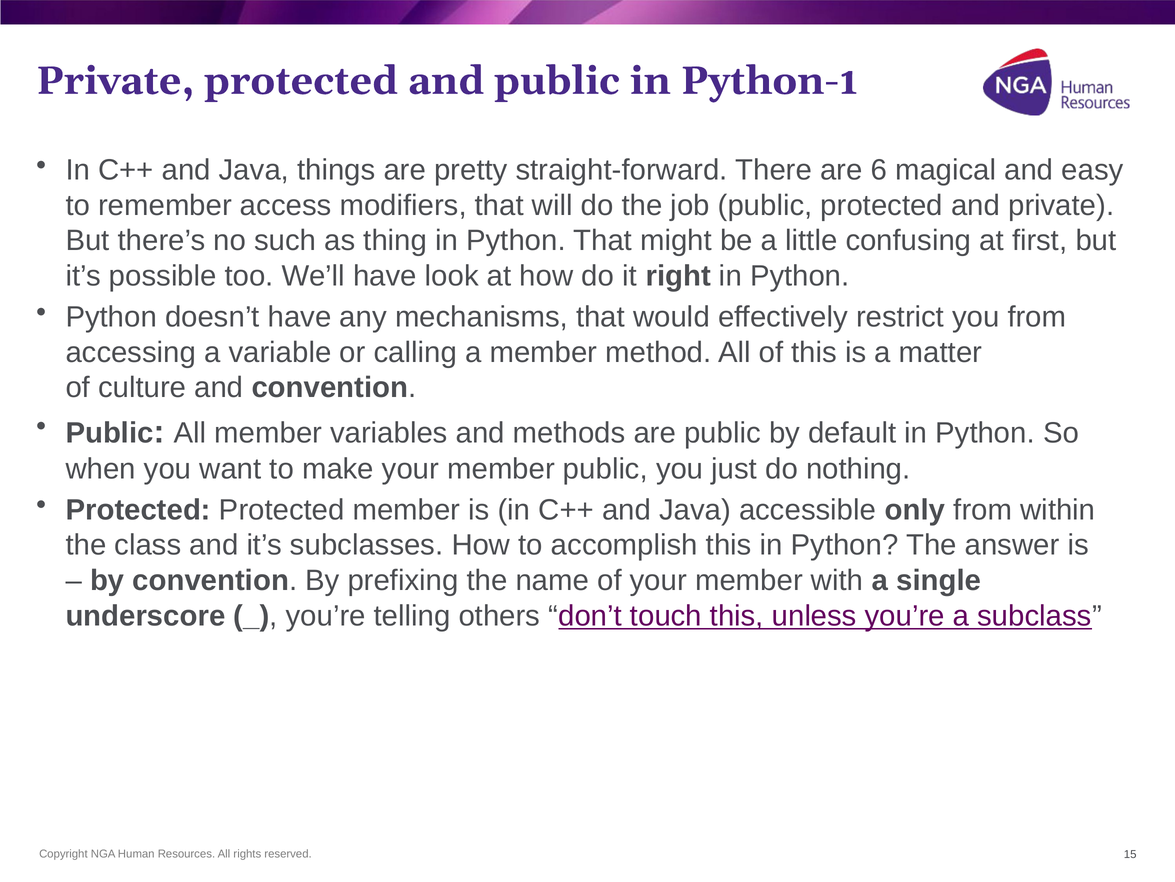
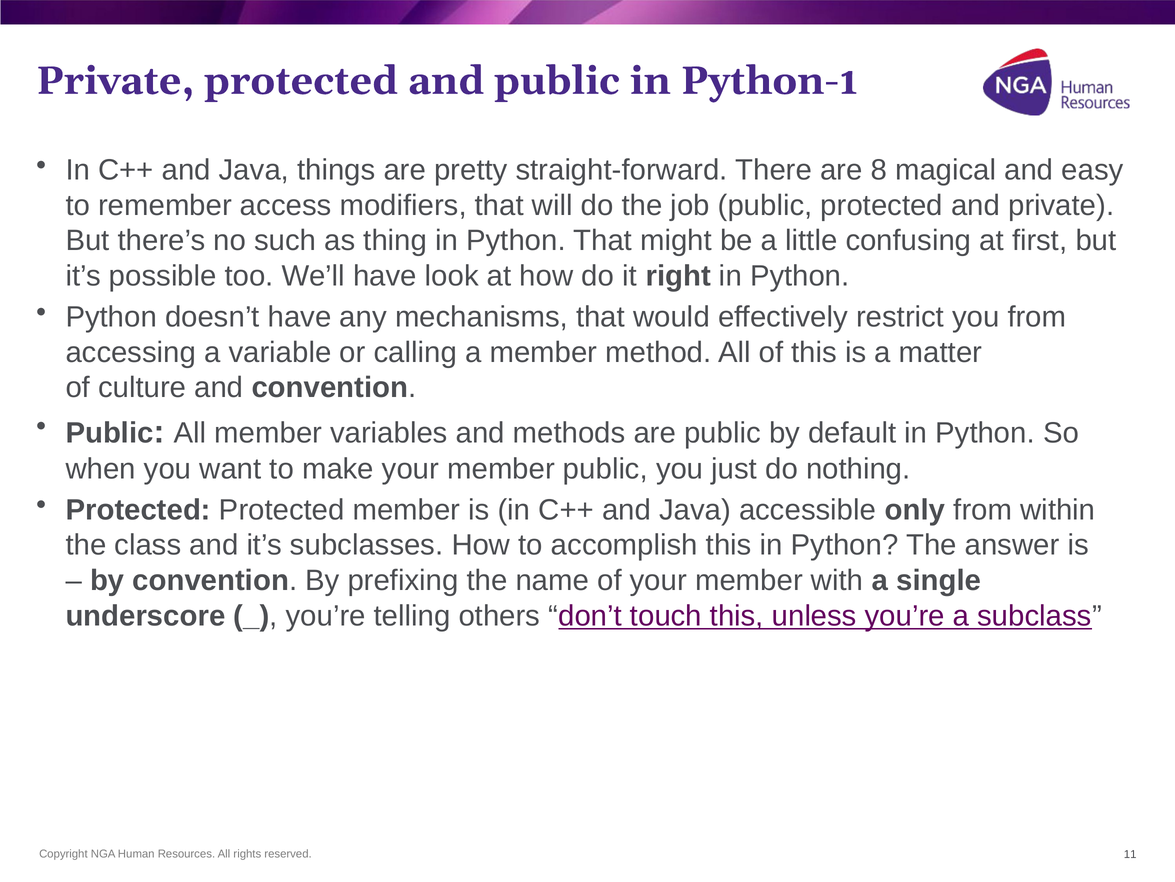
6: 6 -> 8
15: 15 -> 11
